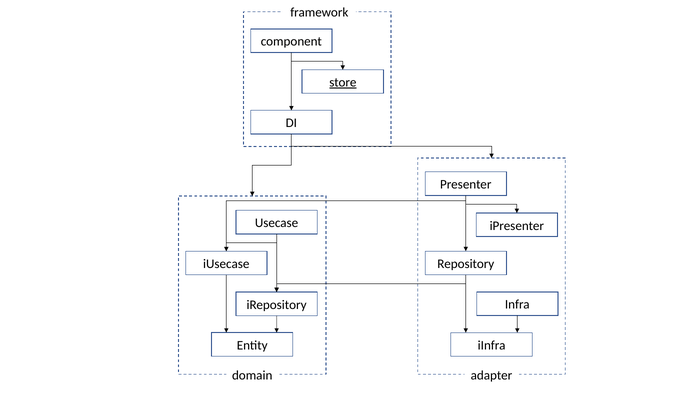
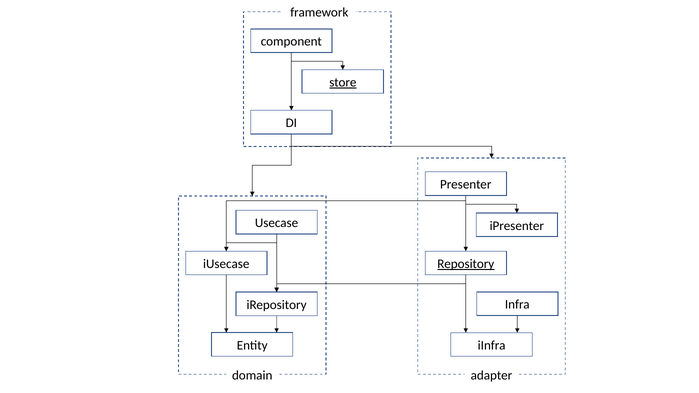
Repository underline: none -> present
